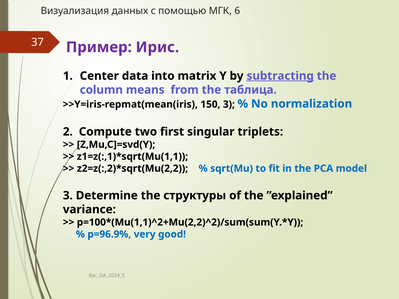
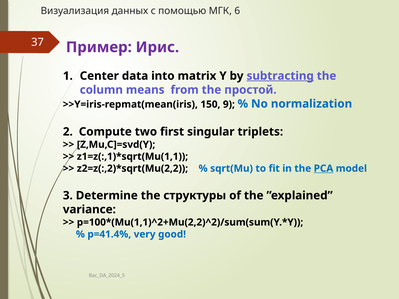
таблица: таблица -> простой
150 3: 3 -> 9
PCA underline: none -> present
p=96.9%: p=96.9% -> p=41.4%
